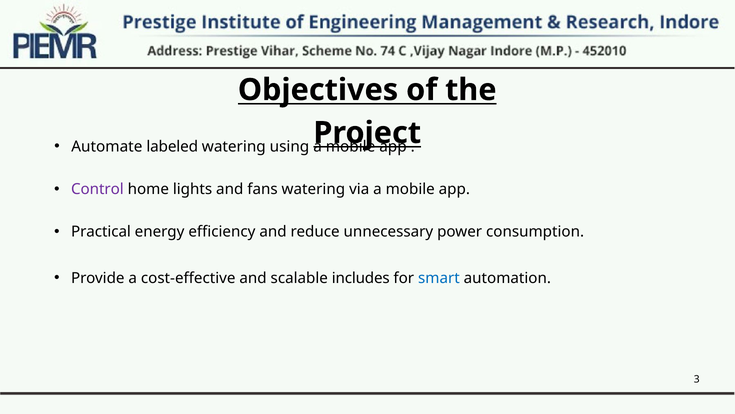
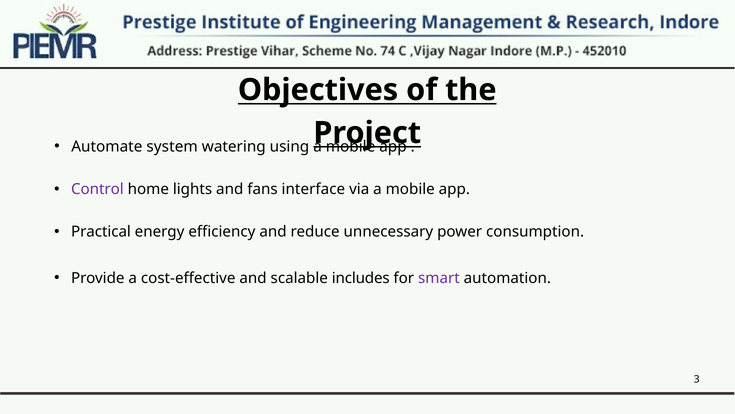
labeled: labeled -> system
fans watering: watering -> interface
smart colour: blue -> purple
